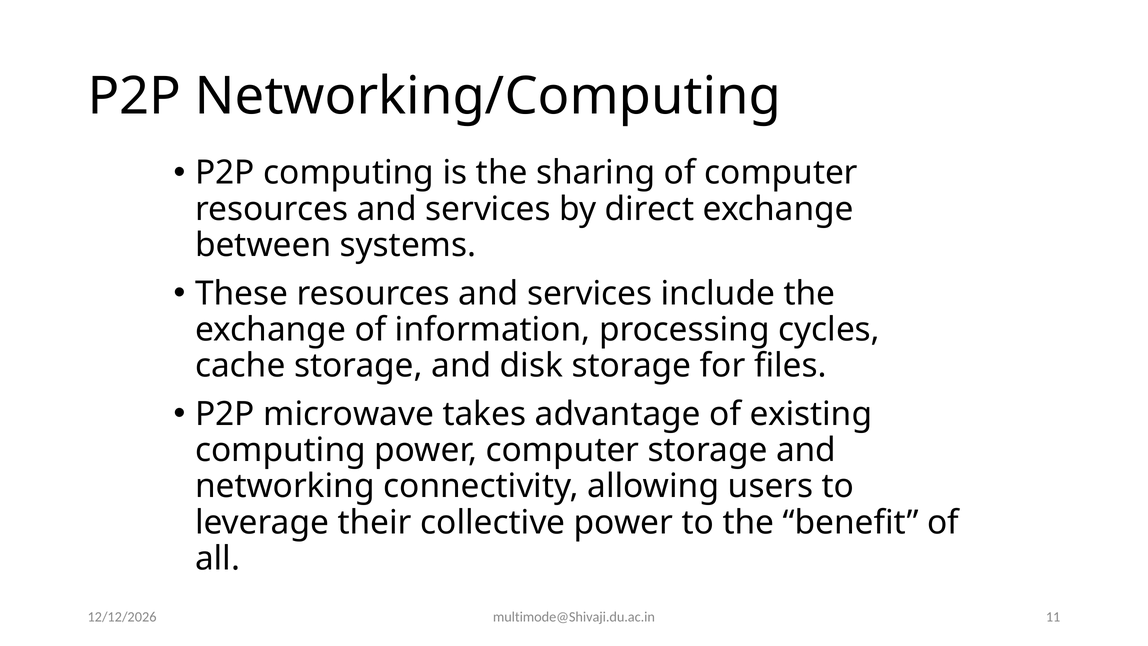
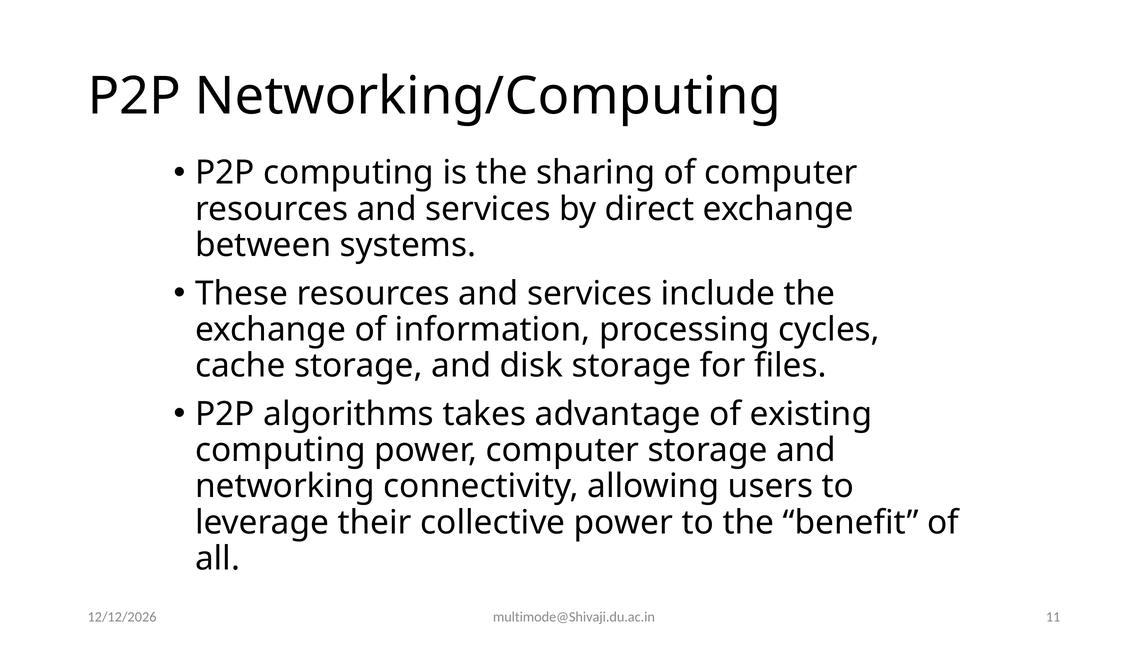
microwave: microwave -> algorithms
